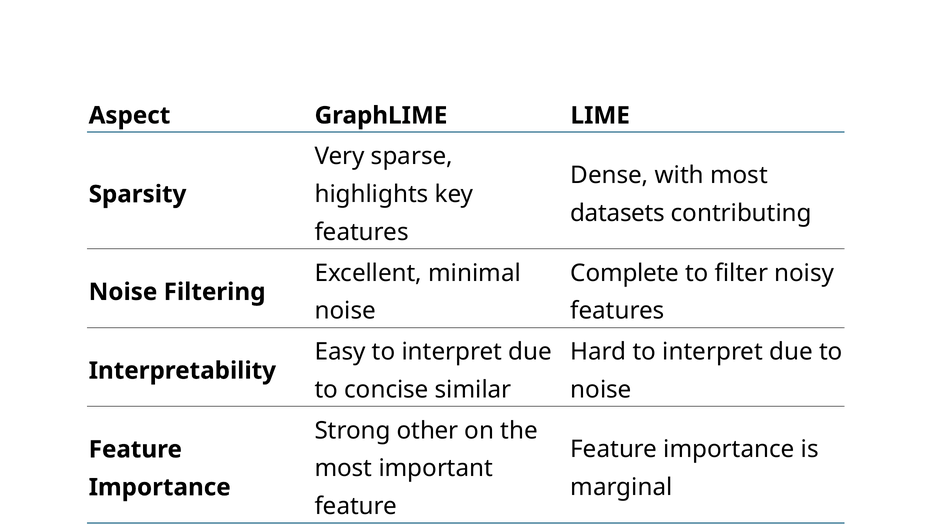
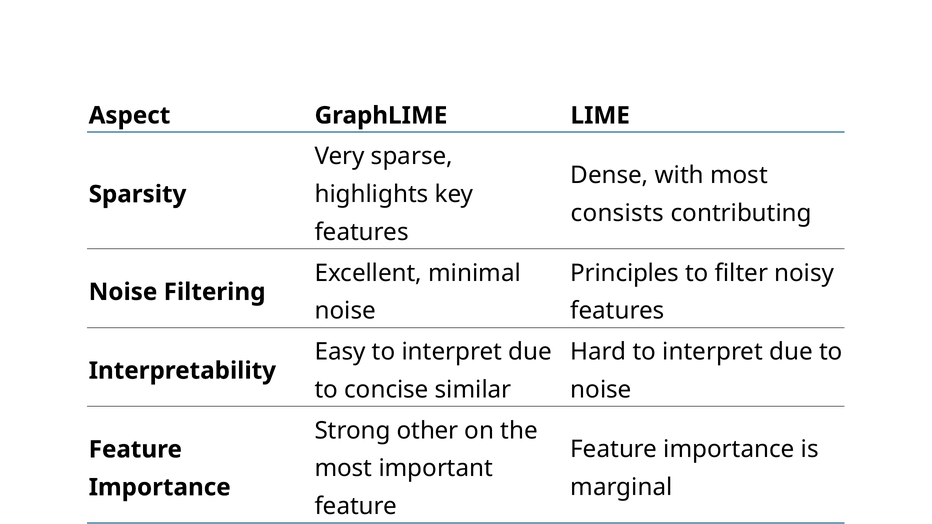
datasets: datasets -> consists
Complete: Complete -> Principles
